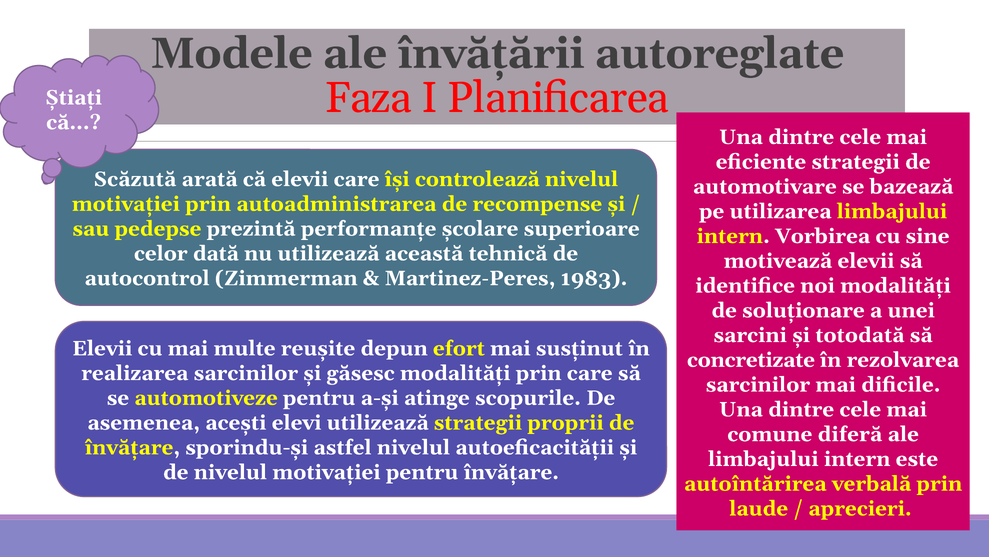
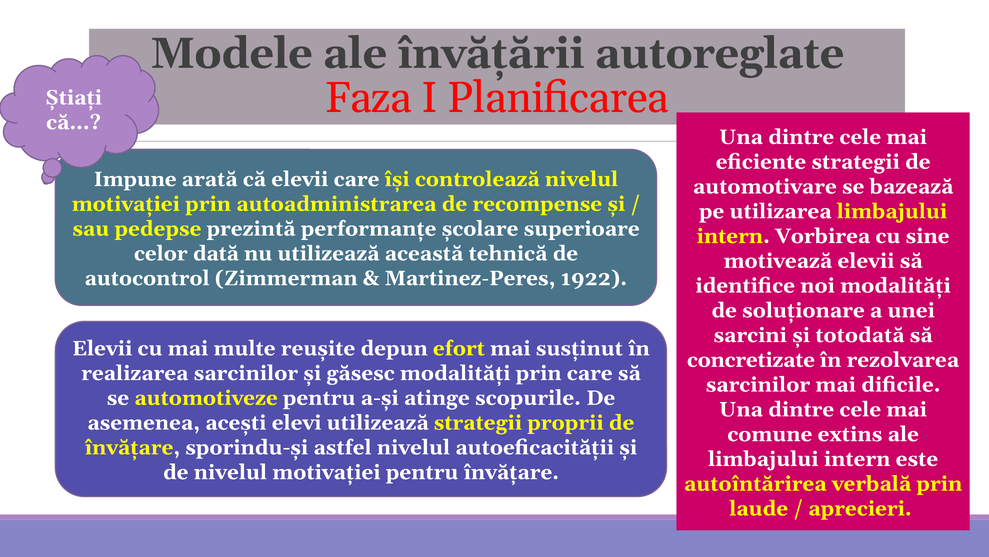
Scăzută: Scăzută -> Impune
1983: 1983 -> 1922
diferă: diferă -> extins
